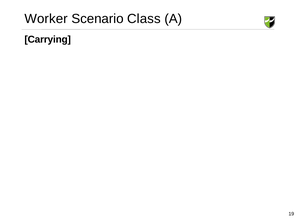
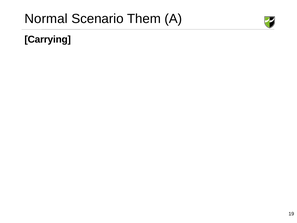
Worker: Worker -> Normal
Class: Class -> Them
